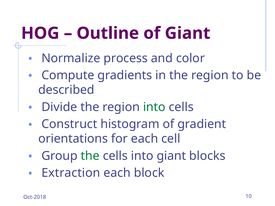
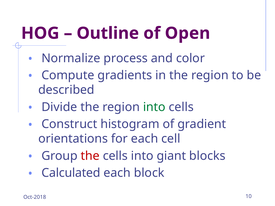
of Giant: Giant -> Open
the at (90, 156) colour: green -> red
Extraction: Extraction -> Calculated
